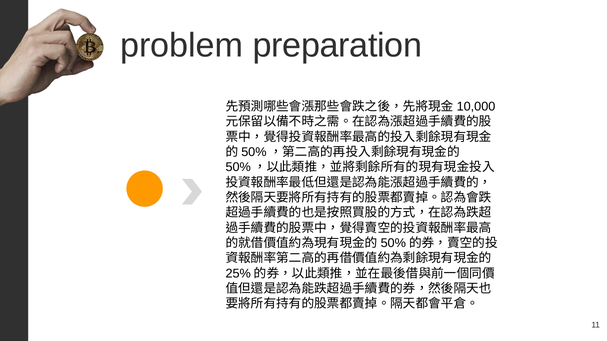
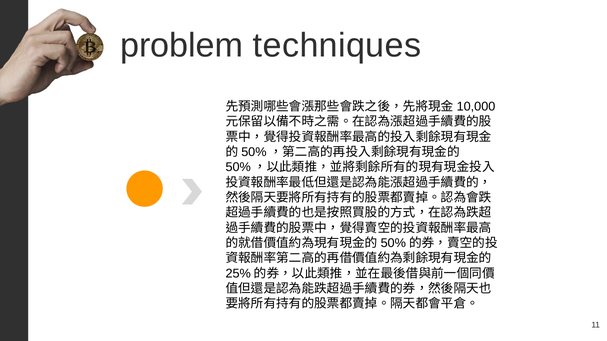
preparation: preparation -> techniques
